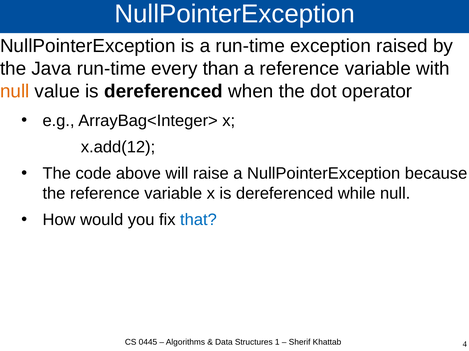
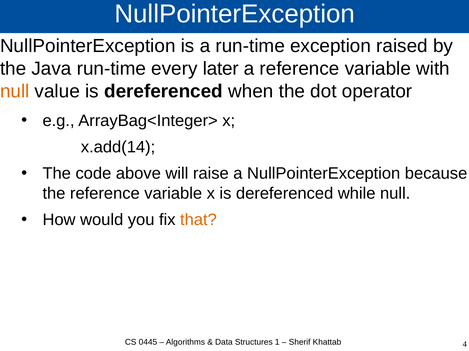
than: than -> later
x.add(12: x.add(12 -> x.add(14
that colour: blue -> orange
